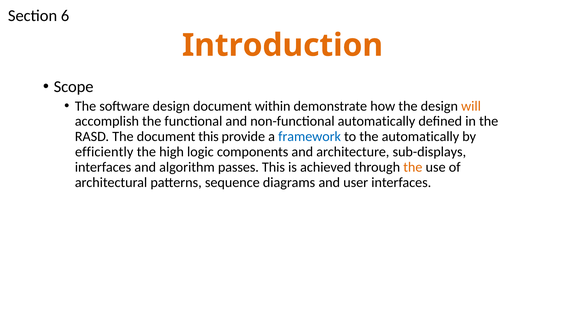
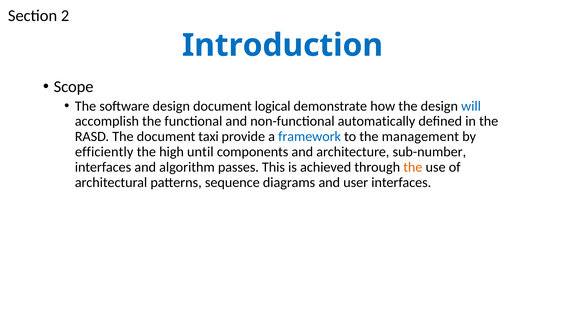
6: 6 -> 2
Introduction colour: orange -> blue
within: within -> logical
will colour: orange -> blue
document this: this -> taxi
the automatically: automatically -> management
logic: logic -> until
sub-displays: sub-displays -> sub-number
